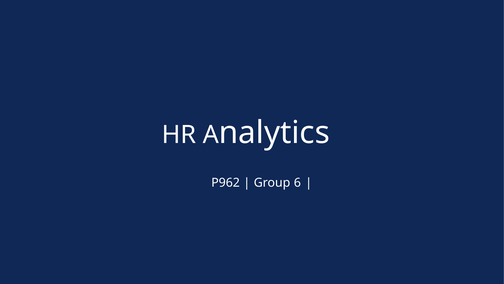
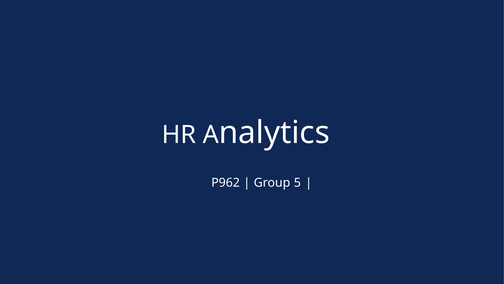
6: 6 -> 5
